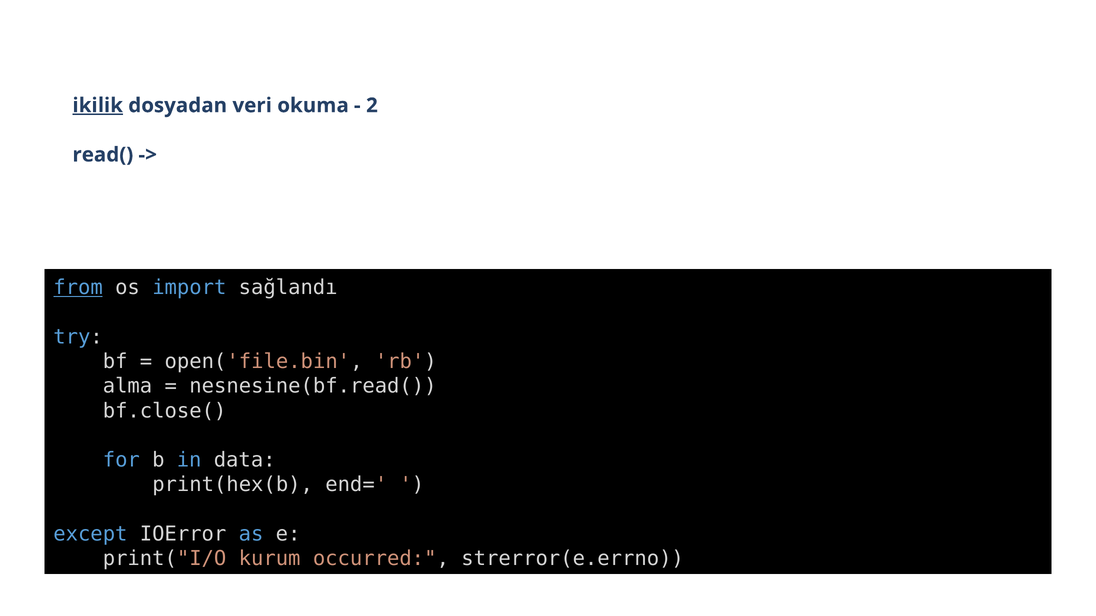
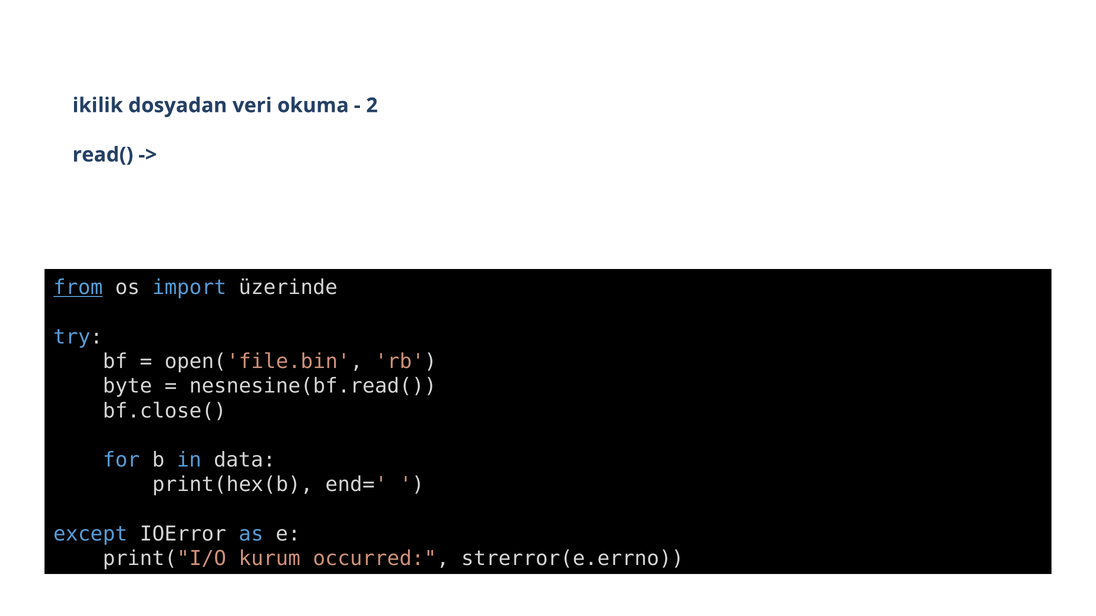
ikilik underline: present -> none
sağlandı: sağlandı -> üzerinde
alma: alma -> byte
